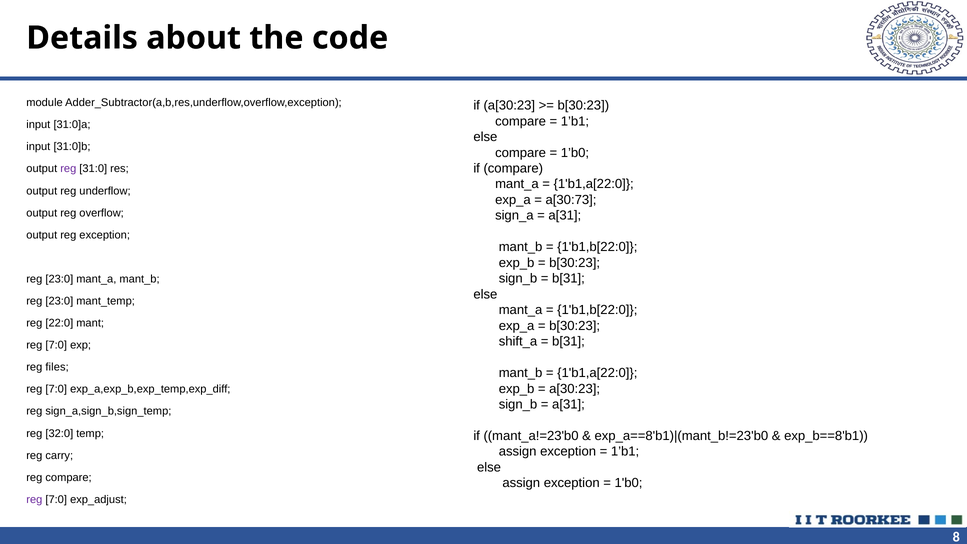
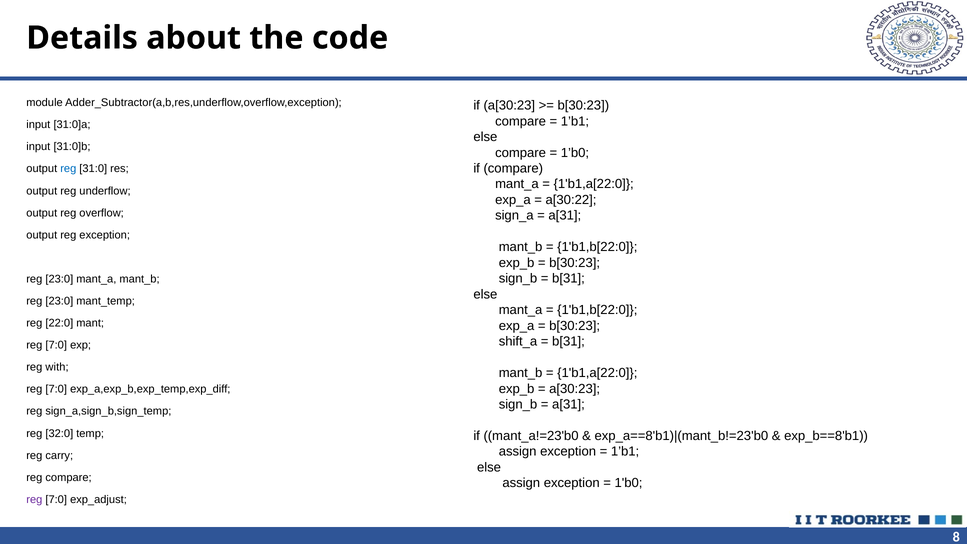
reg at (68, 169) colour: purple -> blue
a[30:73: a[30:73 -> a[30:22
files: files -> with
